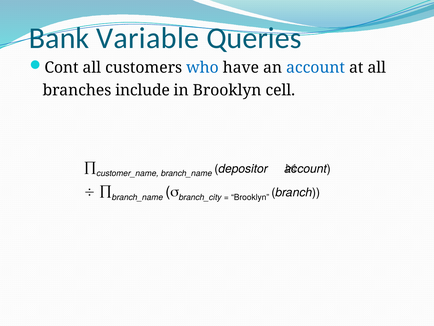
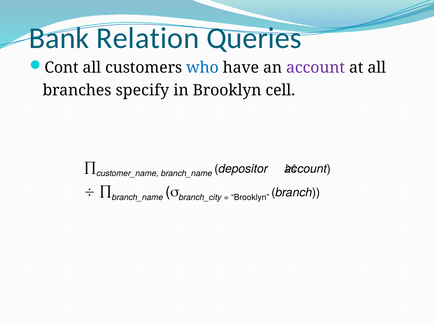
Variable: Variable -> Relation
account at (316, 68) colour: blue -> purple
include: include -> specify
